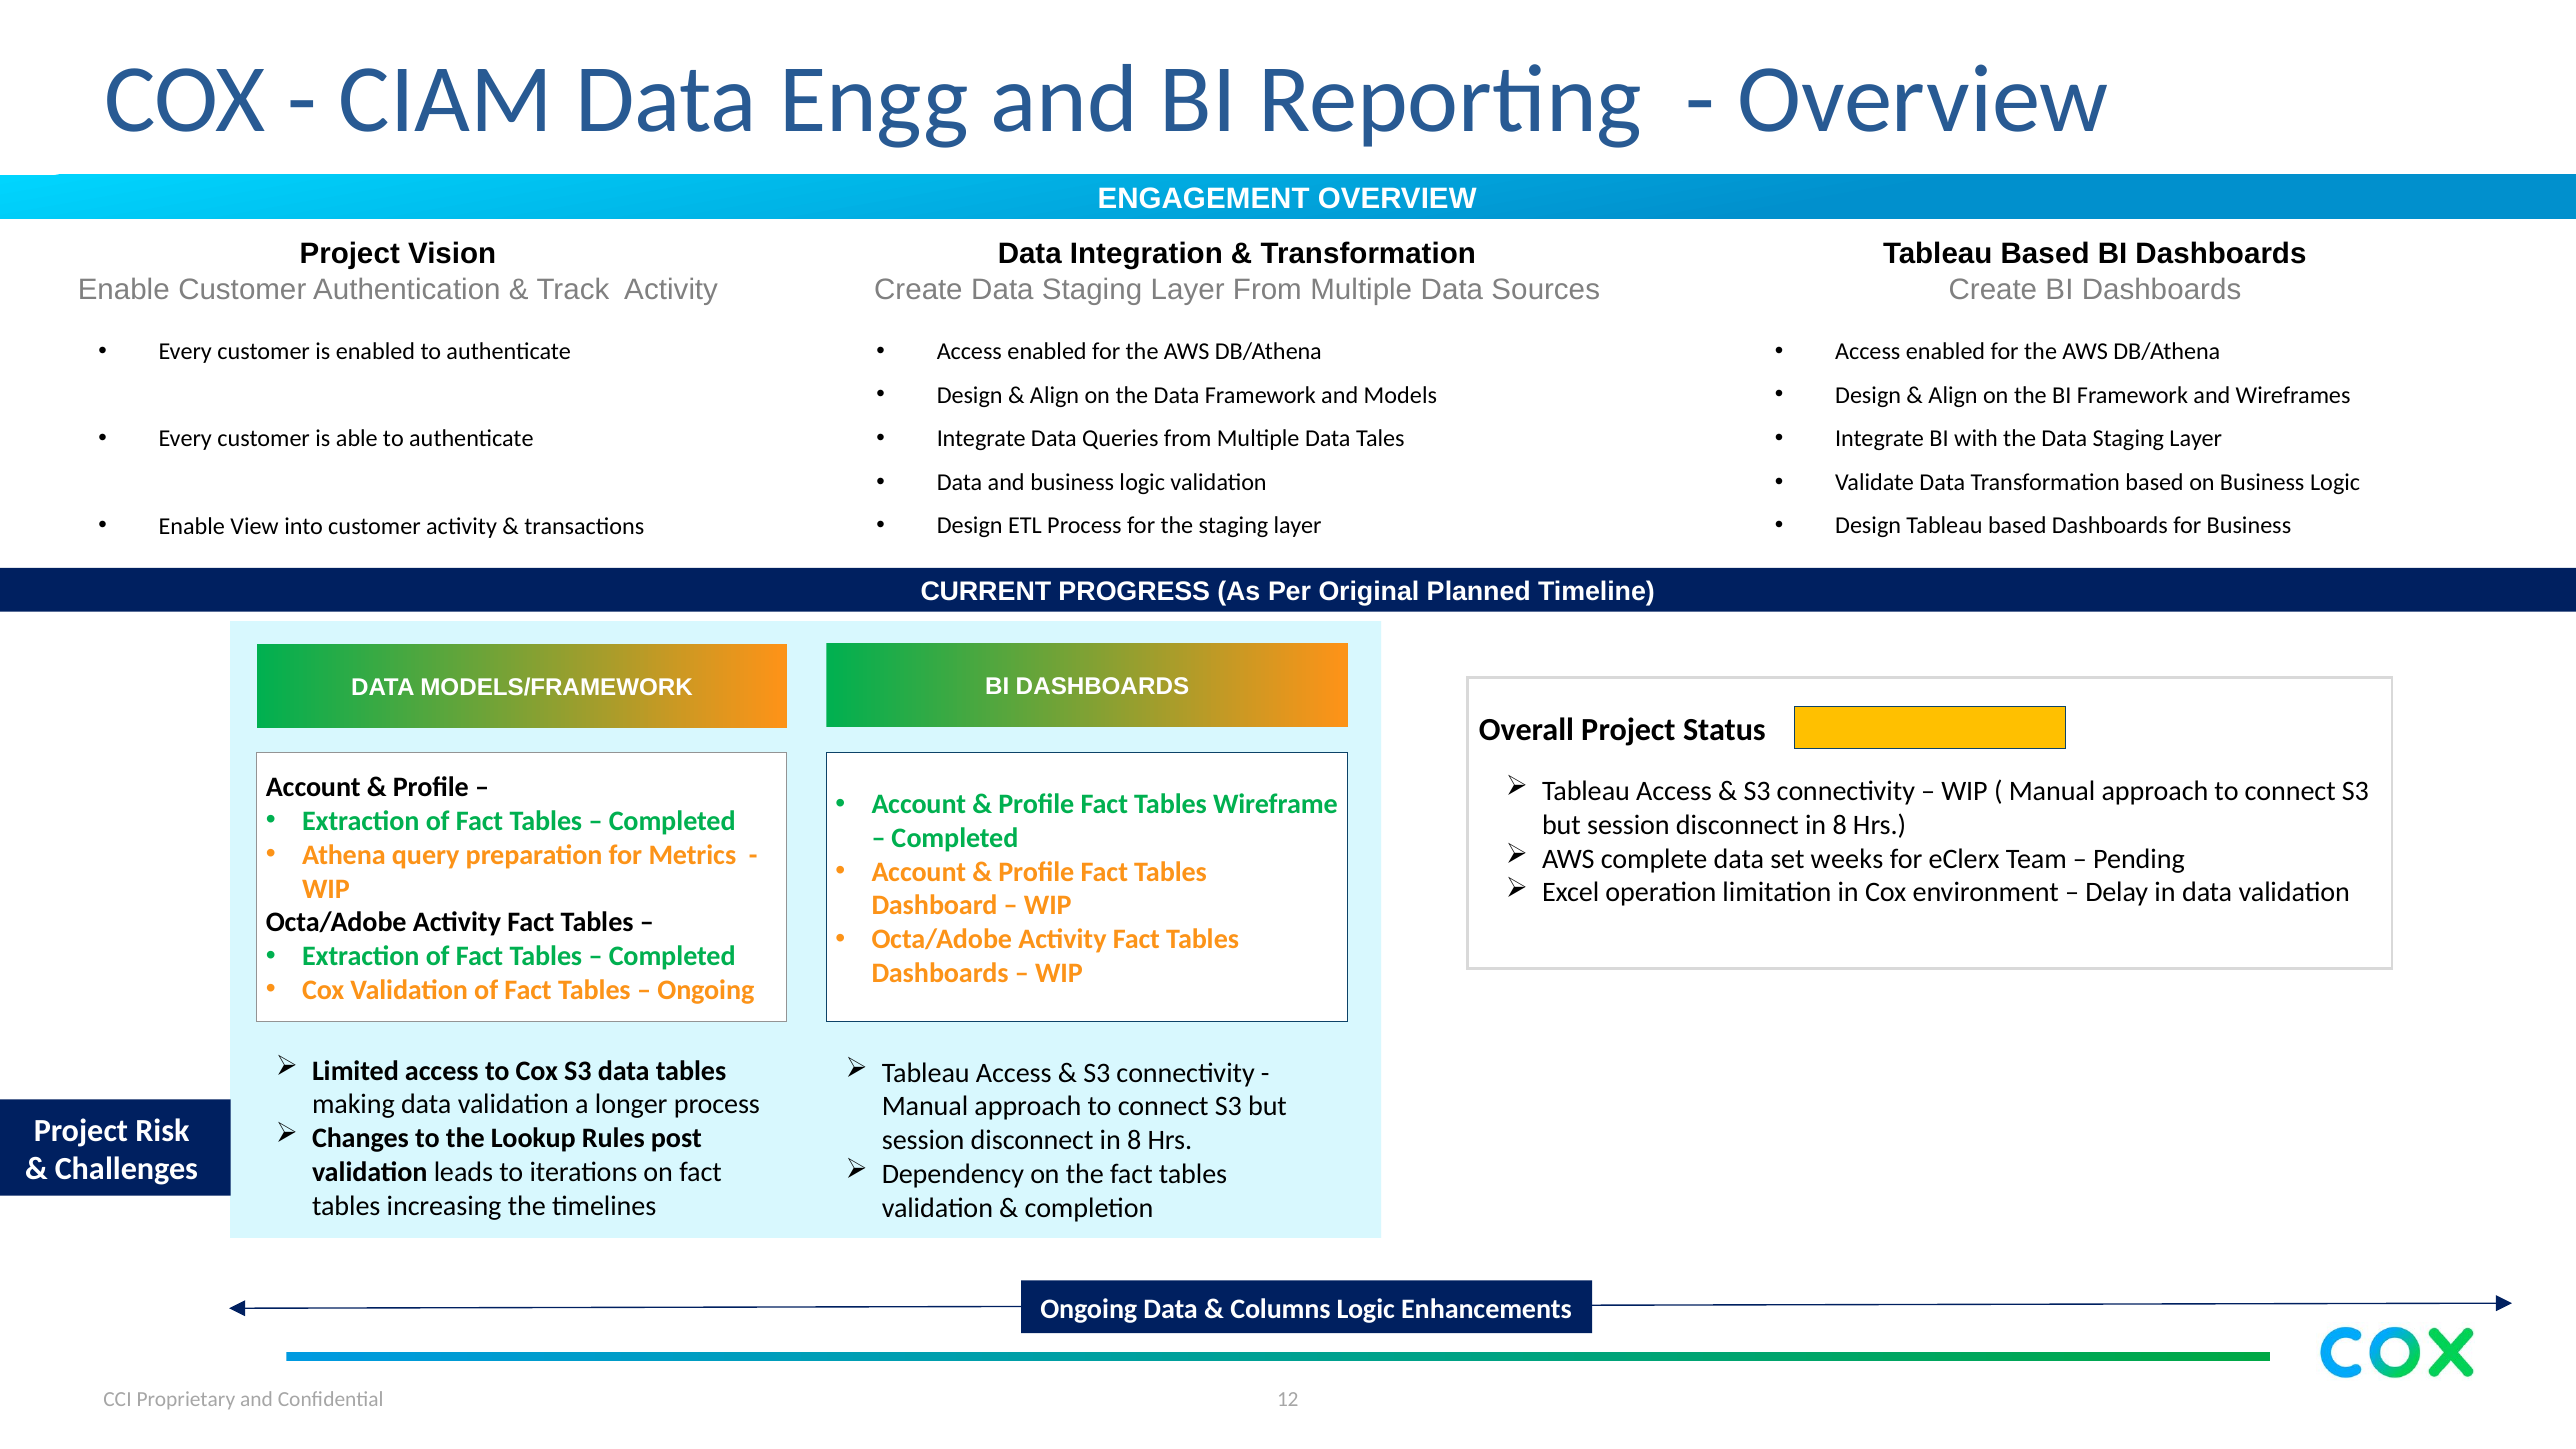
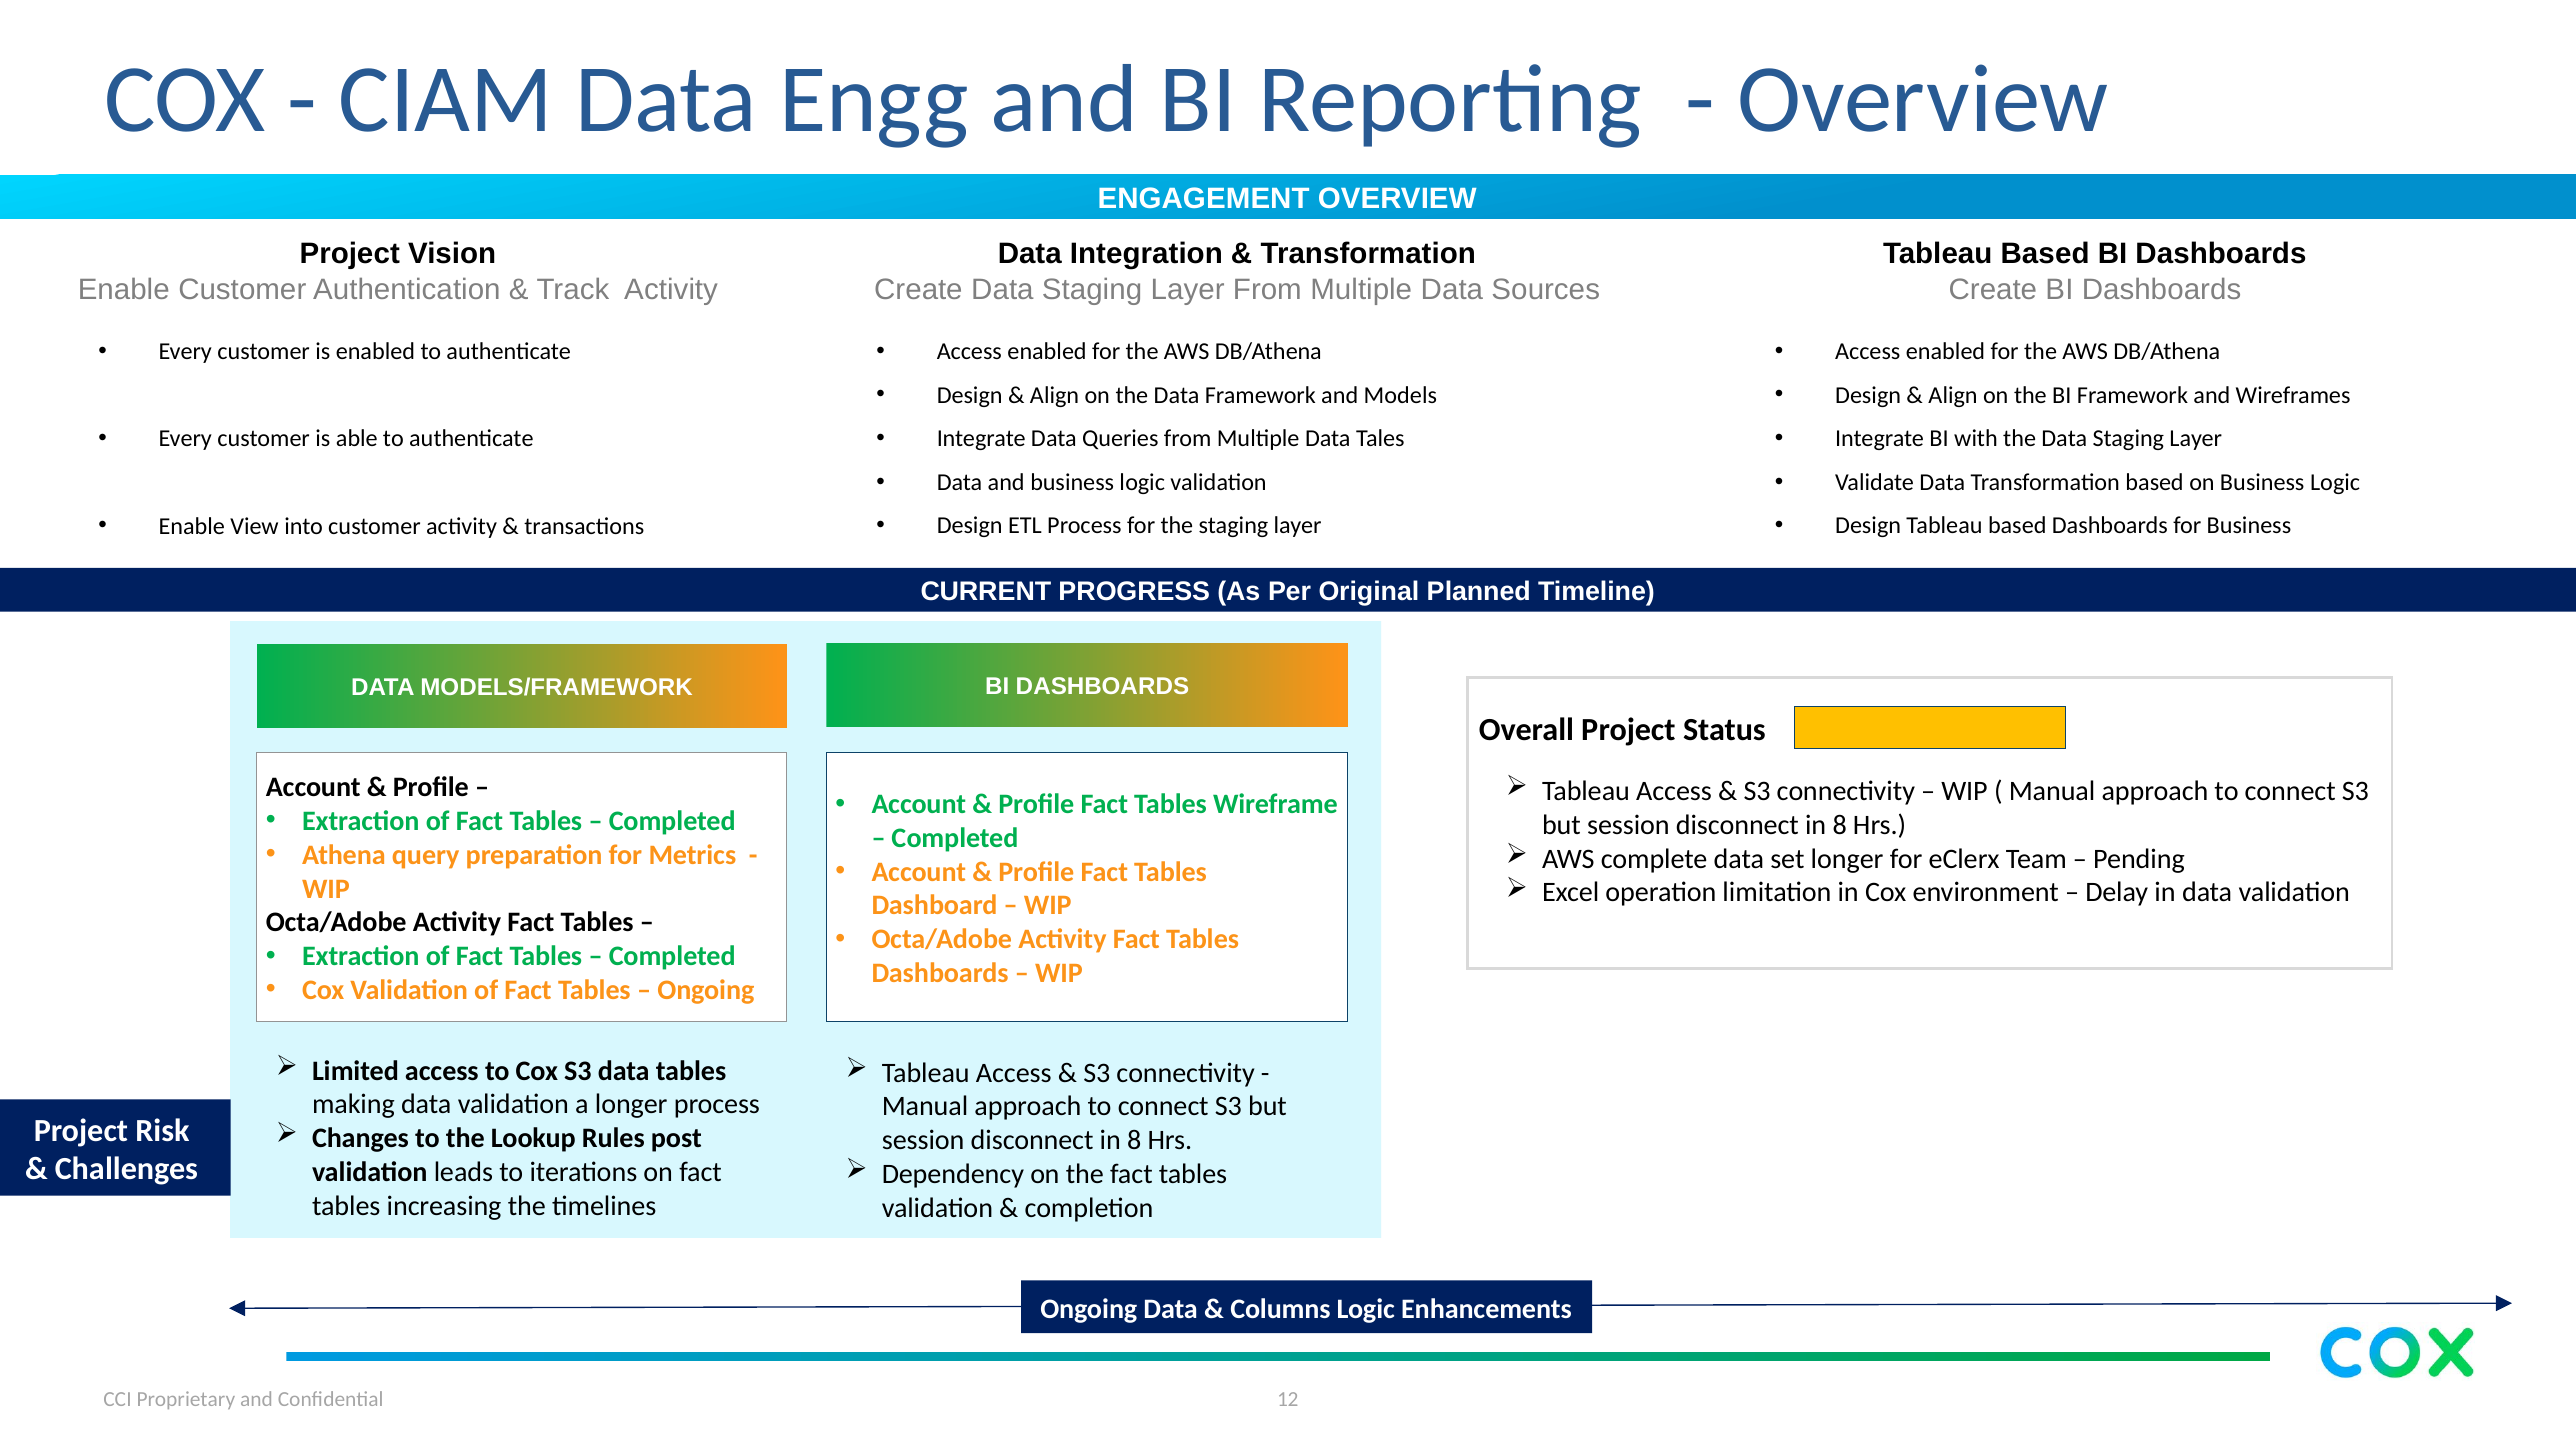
set weeks: weeks -> longer
